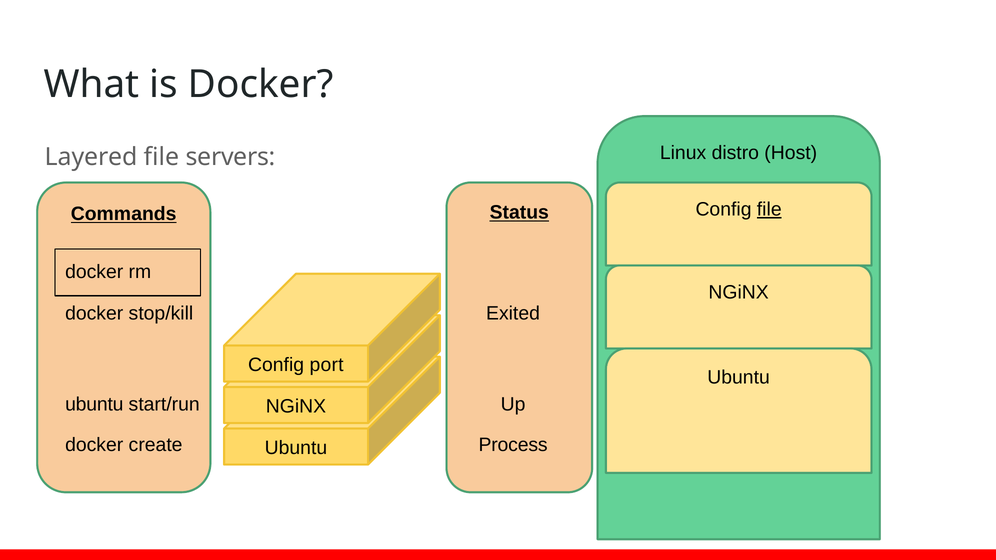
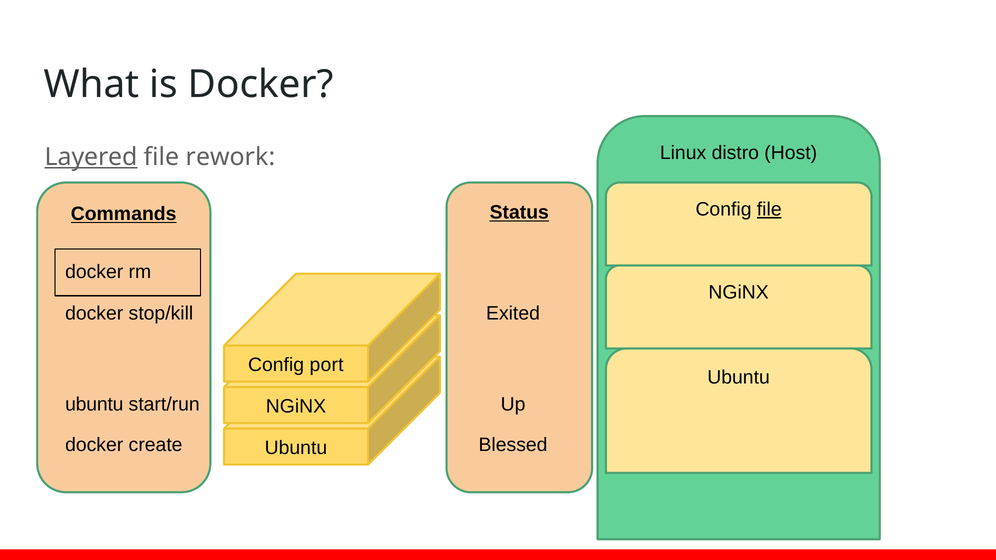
Layered underline: none -> present
servers: servers -> rework
Process: Process -> Blessed
